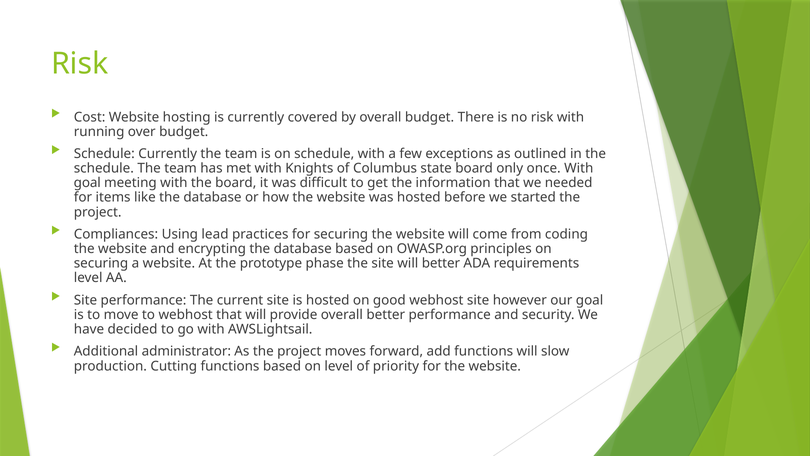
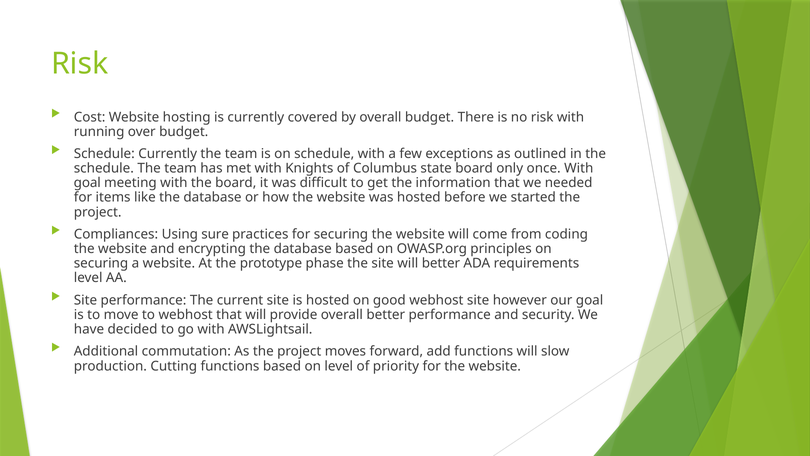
lead: lead -> sure
administrator: administrator -> commutation
